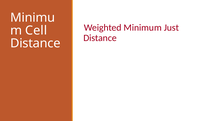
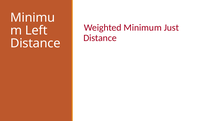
Cell: Cell -> Left
